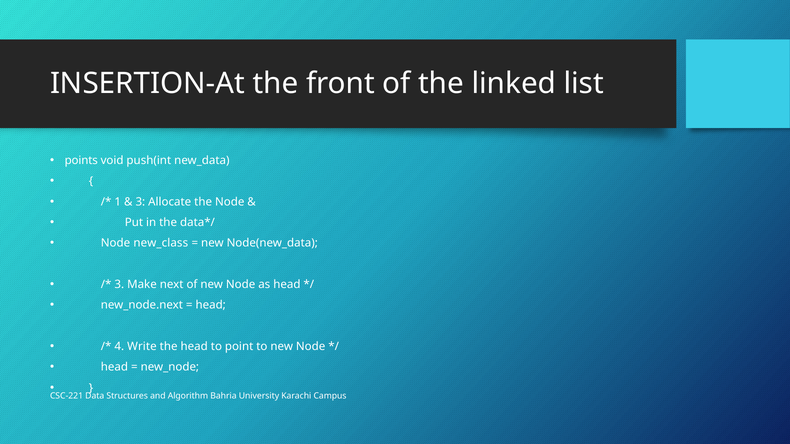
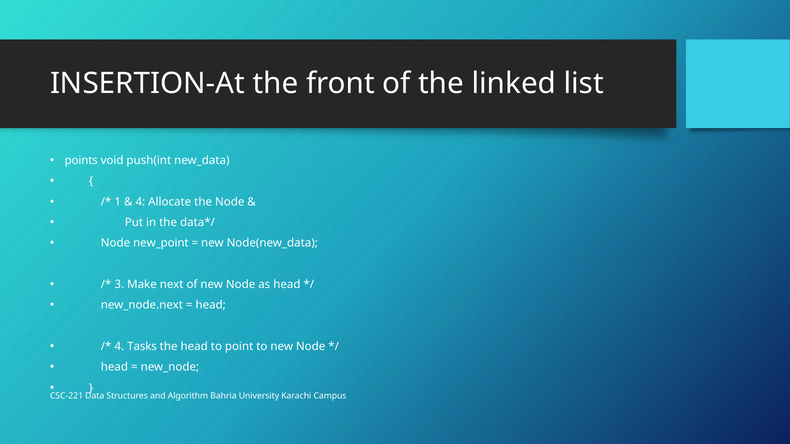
3 at (140, 202): 3 -> 4
new_class: new_class -> new_point
Write: Write -> Tasks
